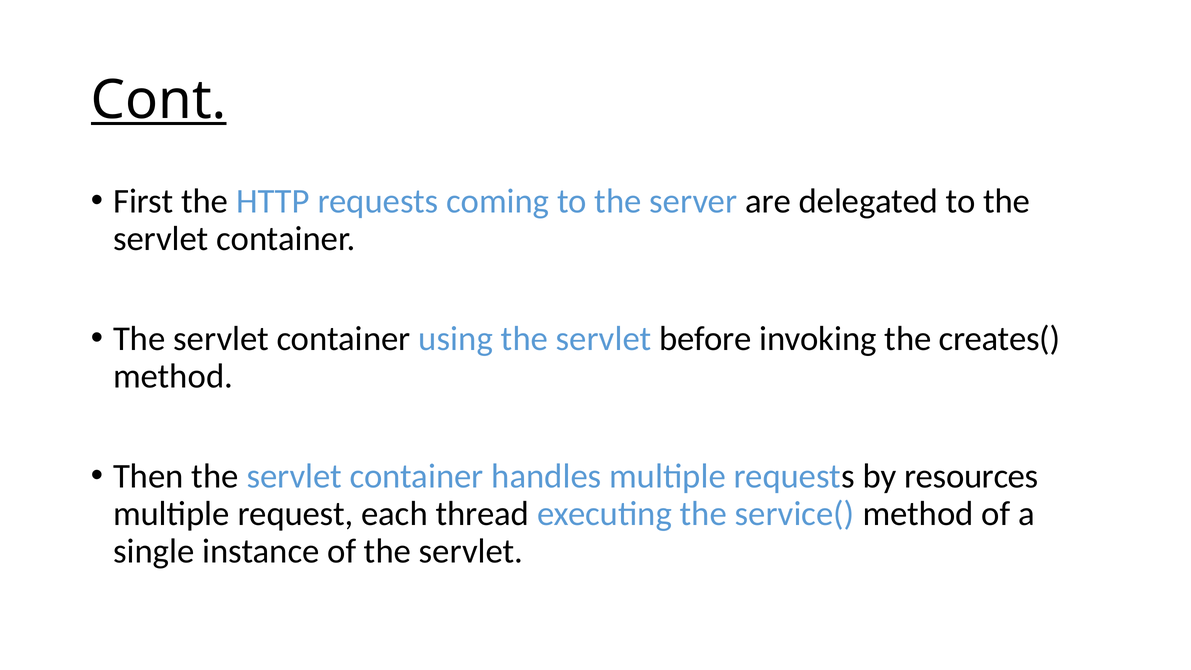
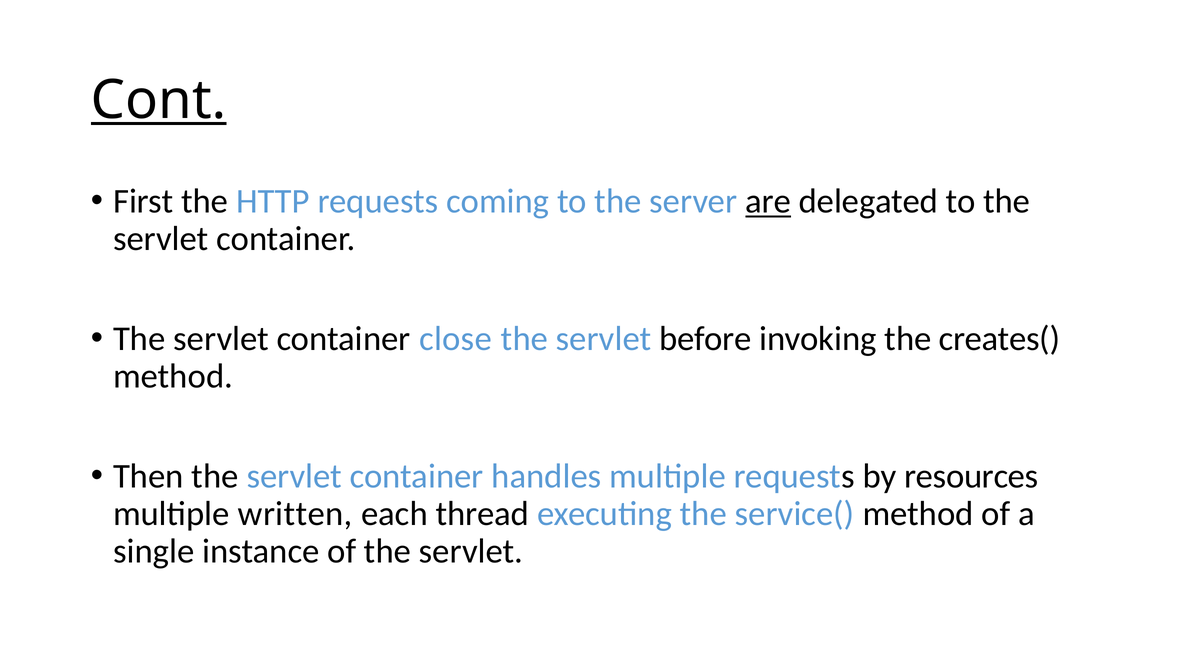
are underline: none -> present
using: using -> close
request: request -> written
